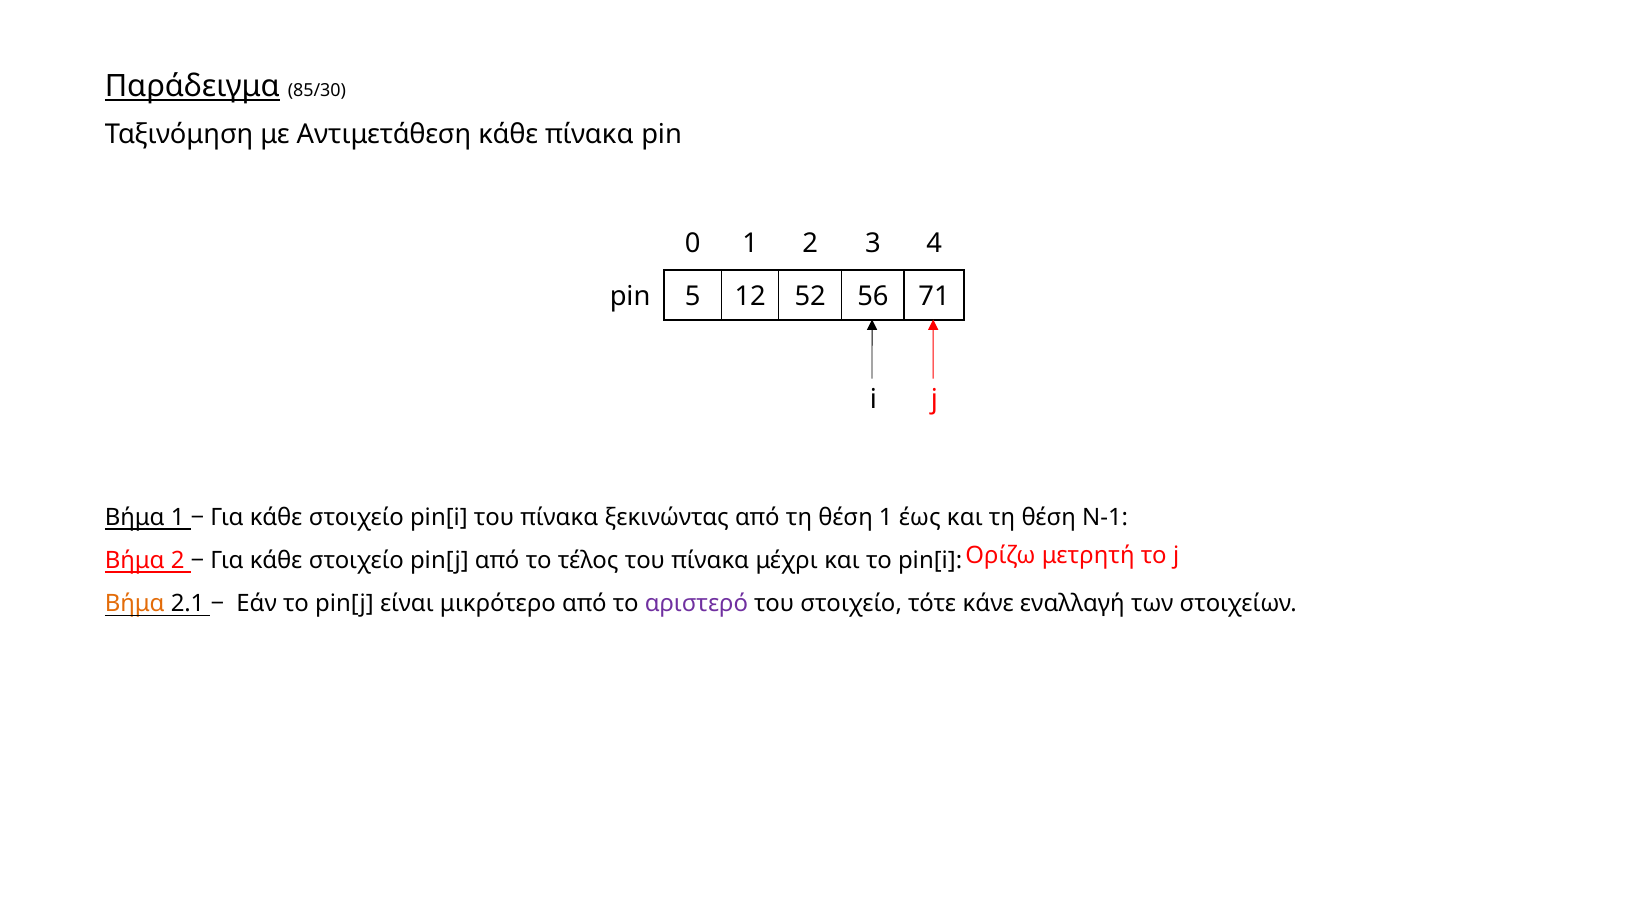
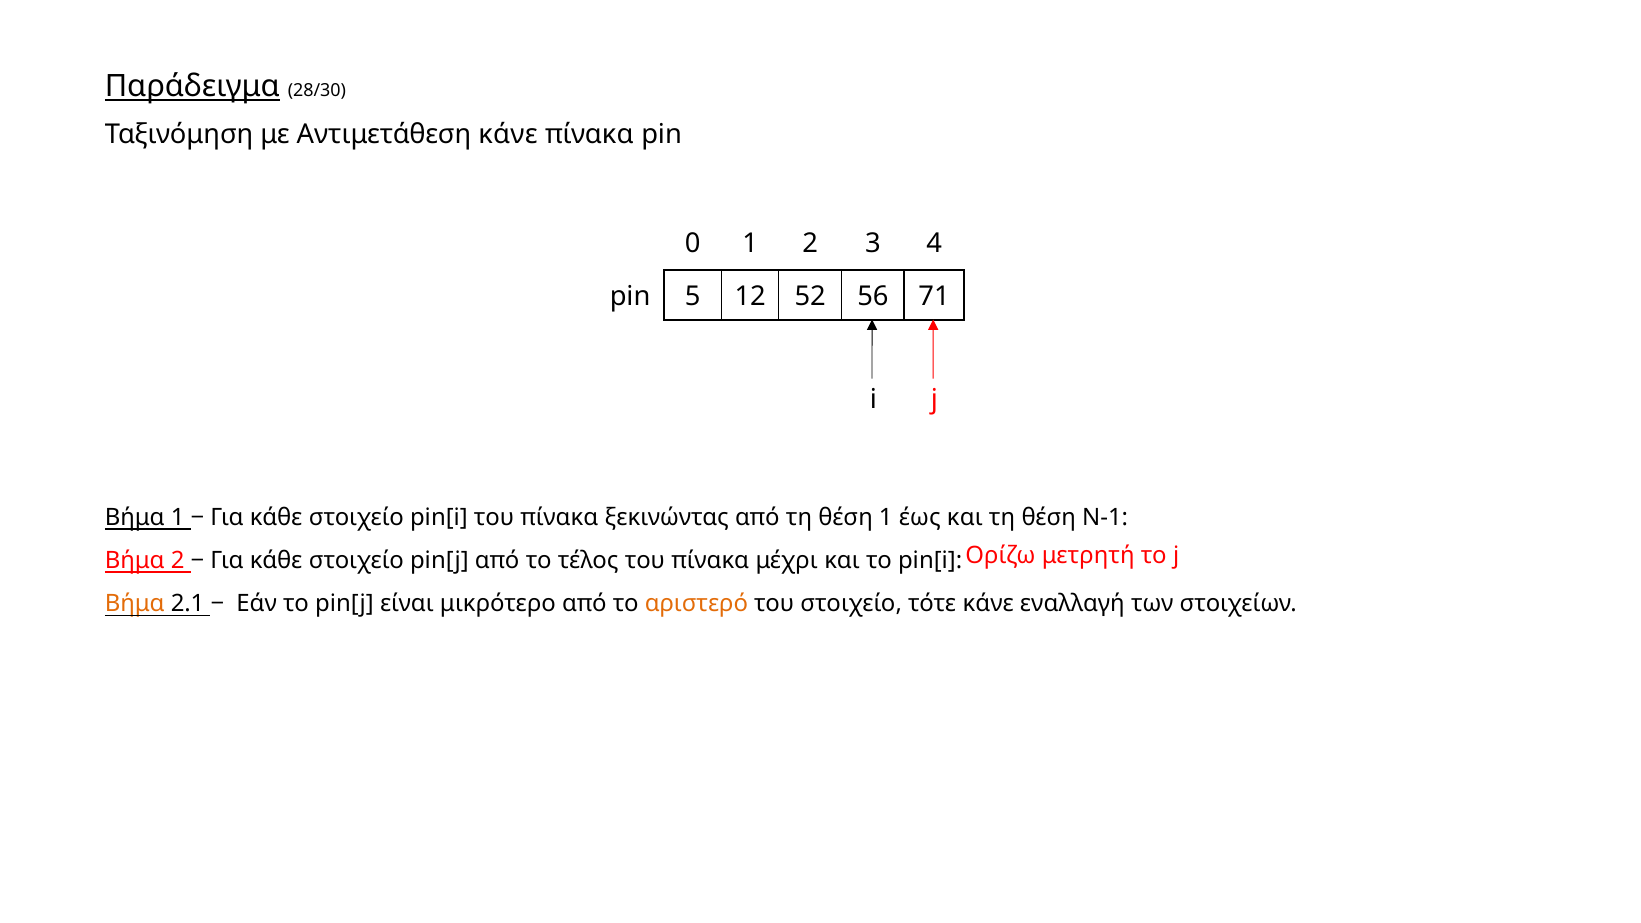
85/30: 85/30 -> 28/30
Αντιμετάθεση κάθε: κάθε -> κάνε
αριστερό colour: purple -> orange
